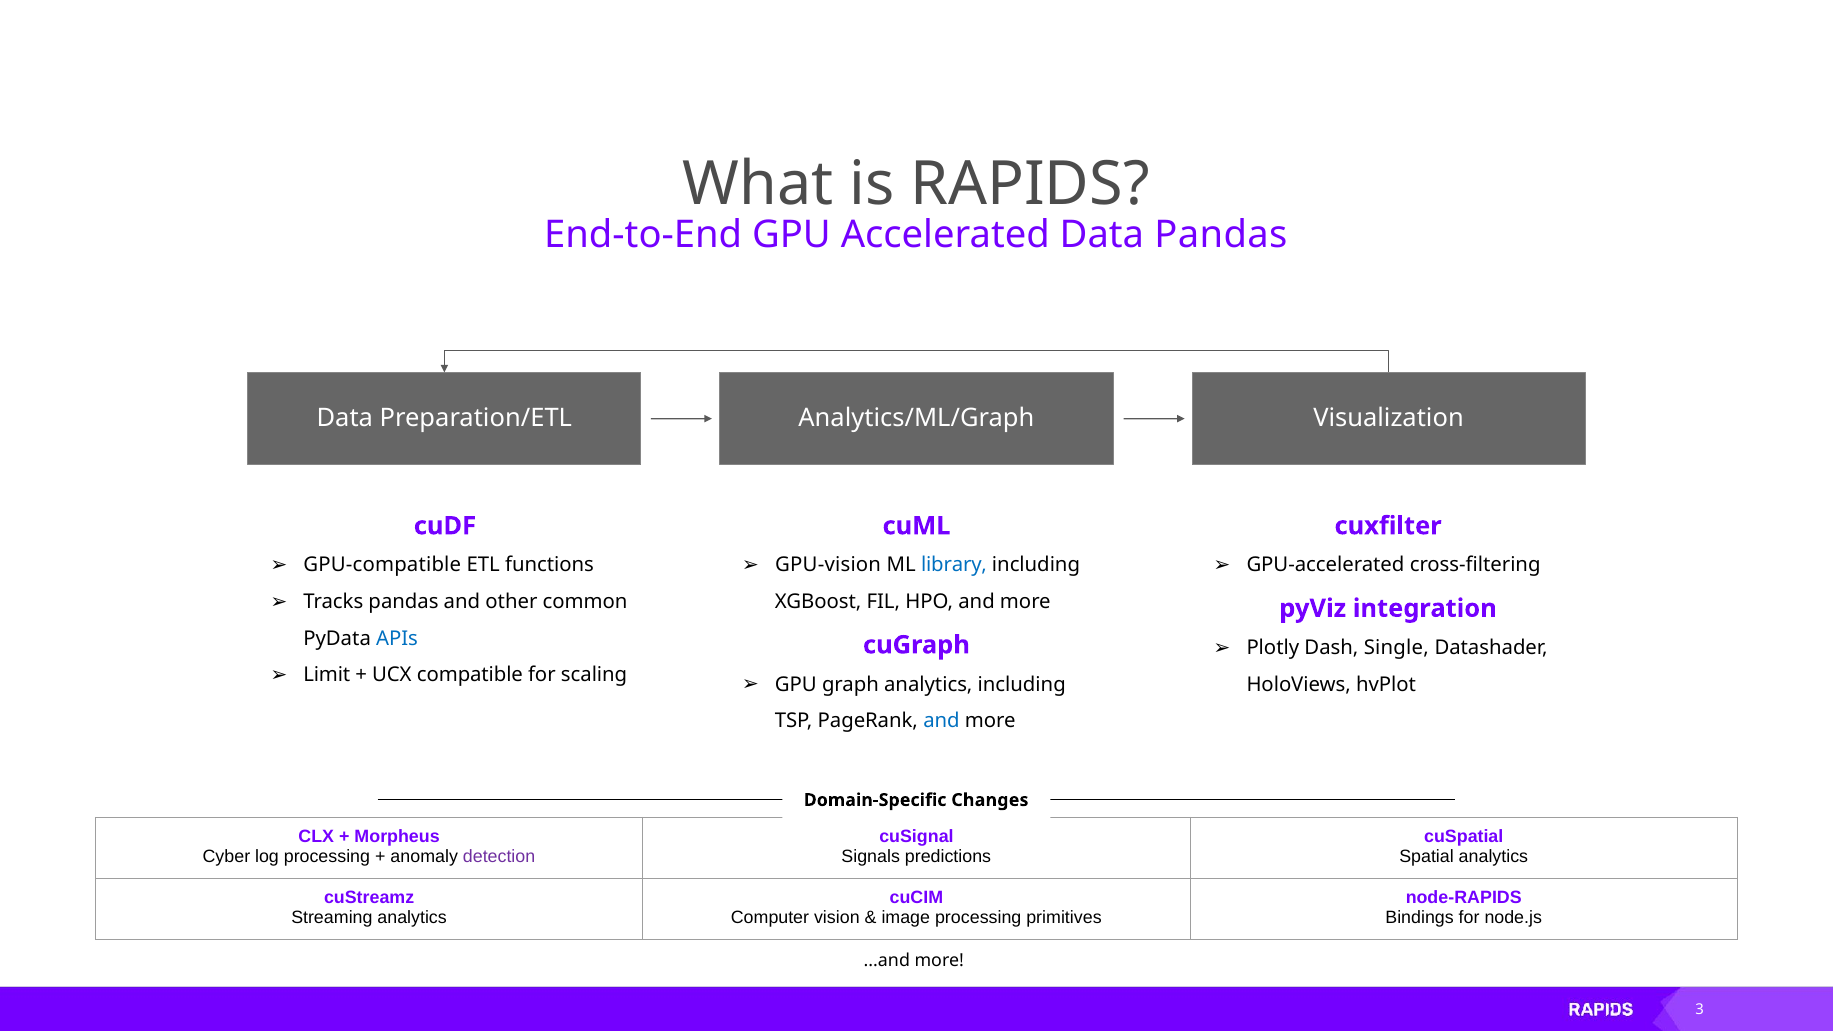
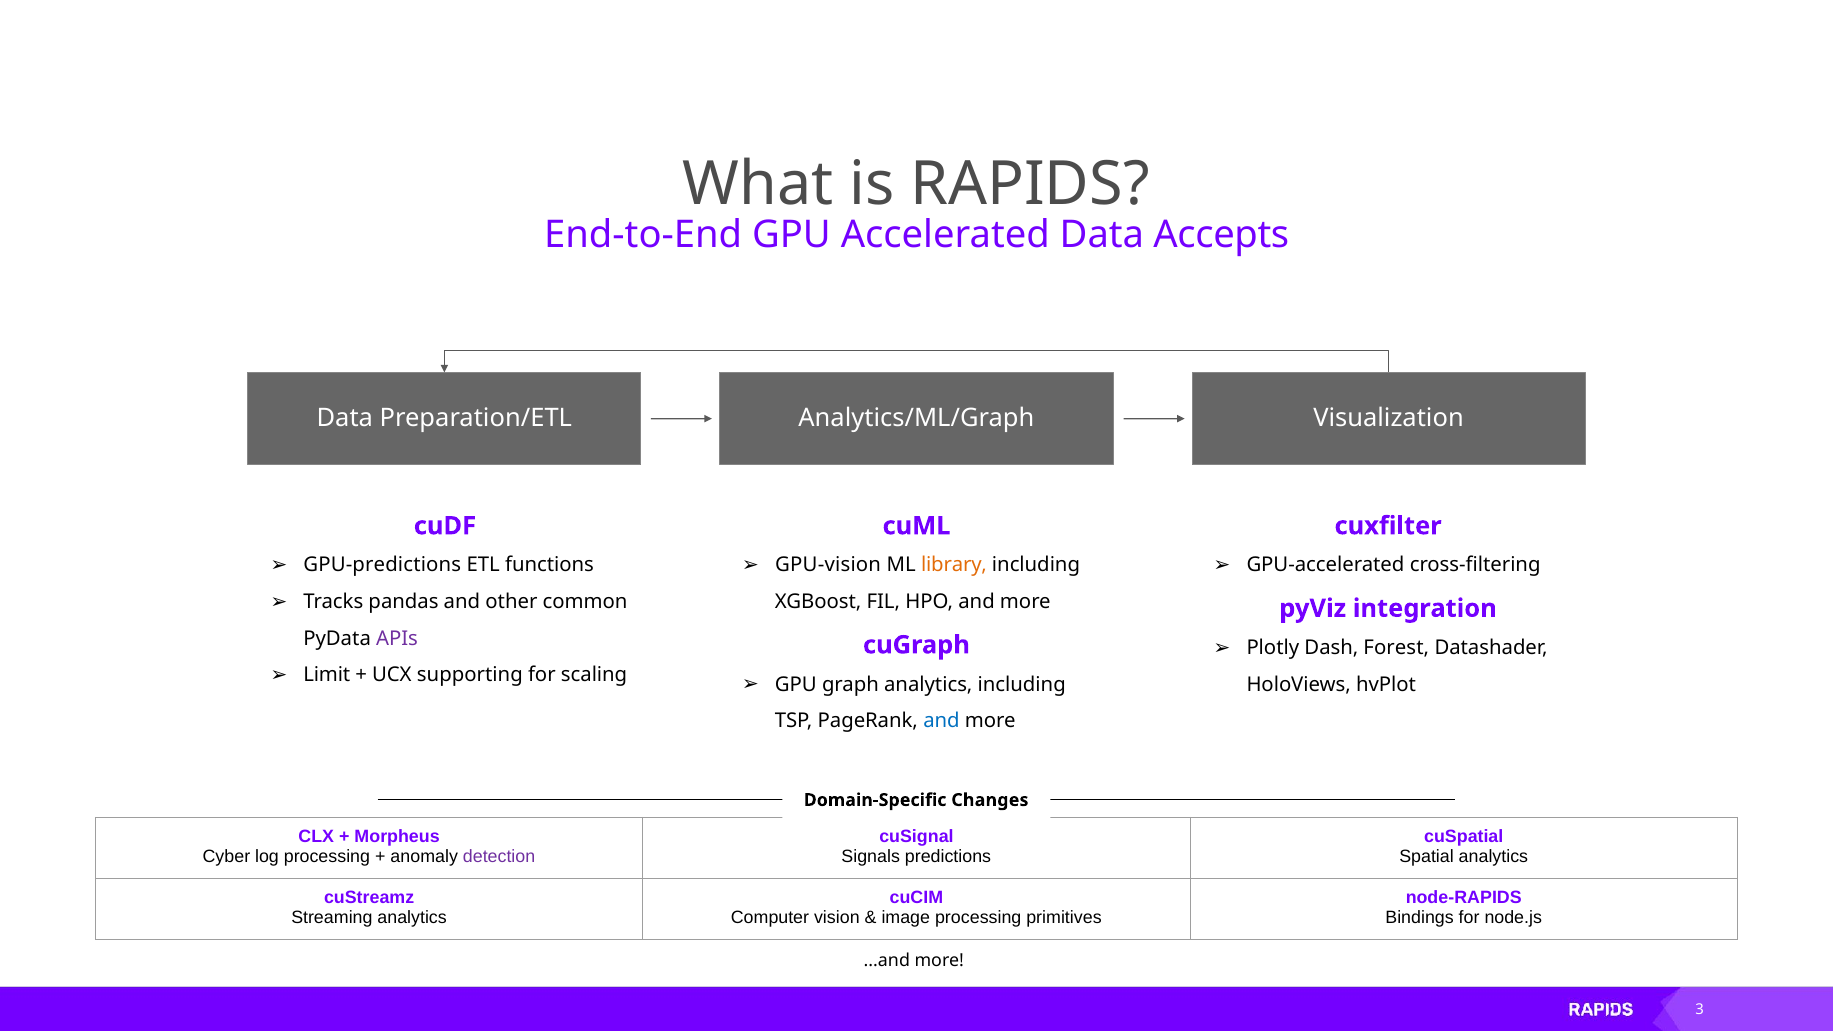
Data Pandas: Pandas -> Accepts
GPU-compatible: GPU-compatible -> GPU-predictions
library colour: blue -> orange
APIs colour: blue -> purple
Single: Single -> Forest
compatible: compatible -> supporting
